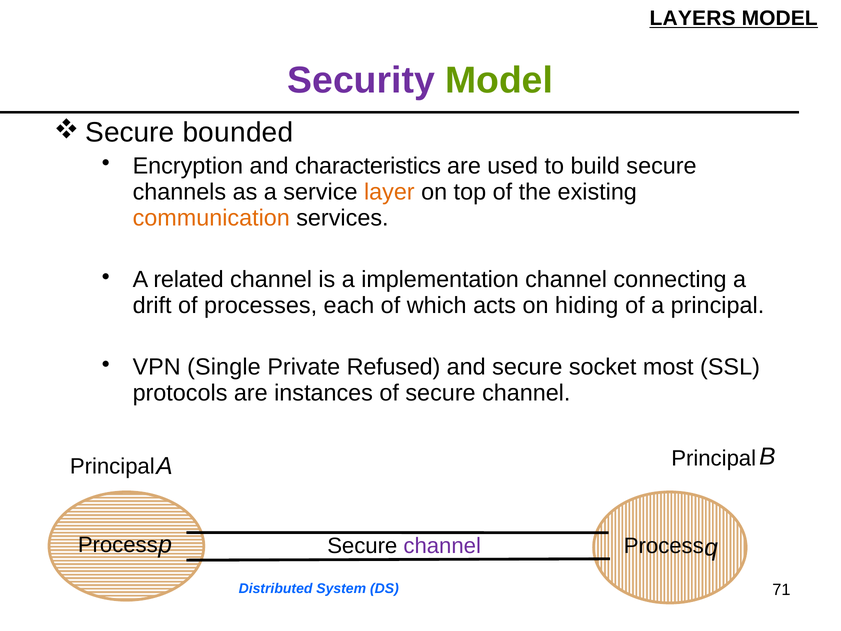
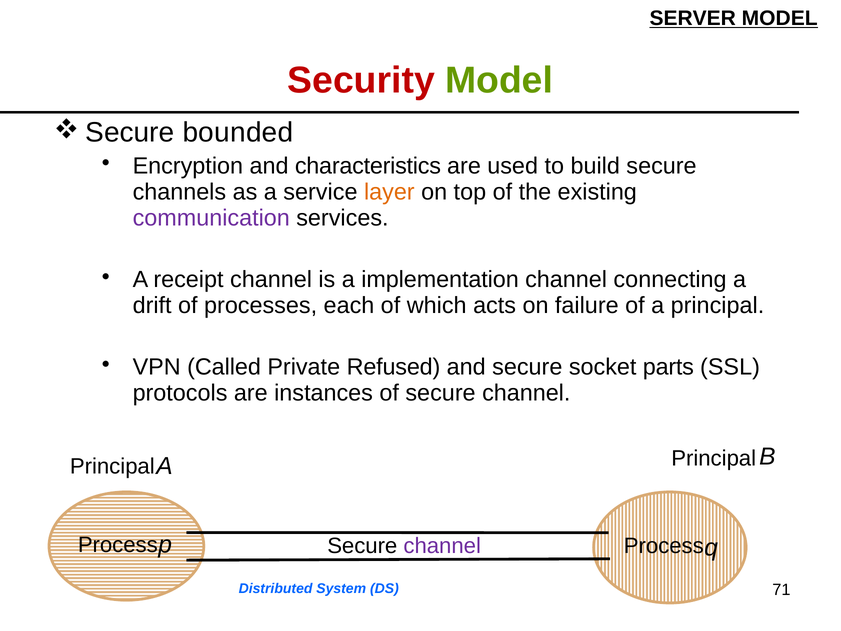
LAYERS: LAYERS -> SERVER
Security colour: purple -> red
communication colour: orange -> purple
related: related -> receipt
hiding: hiding -> failure
Single: Single -> Called
most: most -> parts
